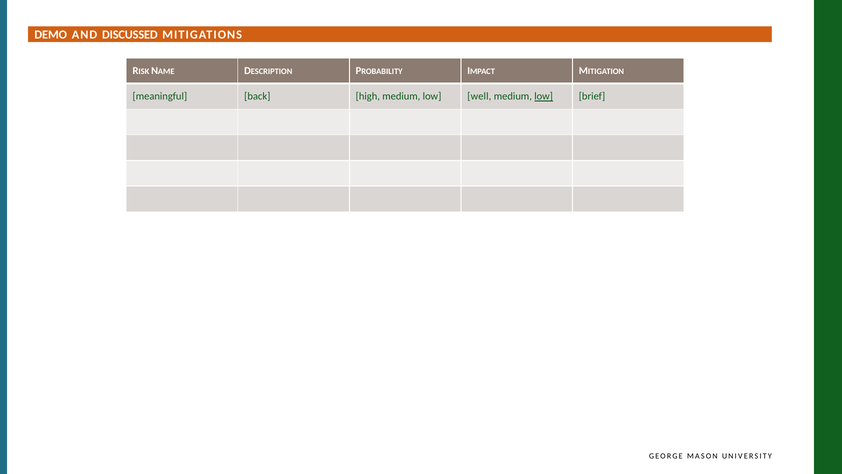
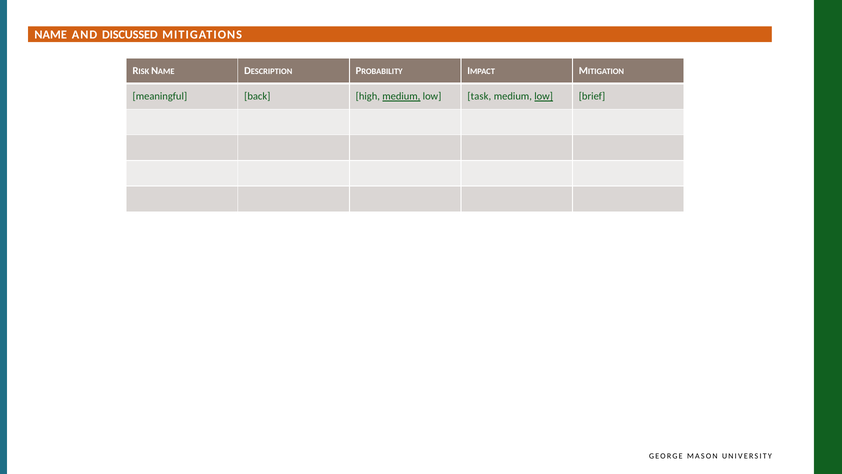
DEMO at (51, 35): DEMO -> NAME
medium at (401, 96) underline: none -> present
well: well -> task
